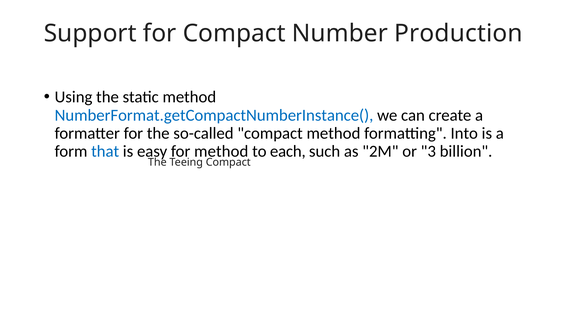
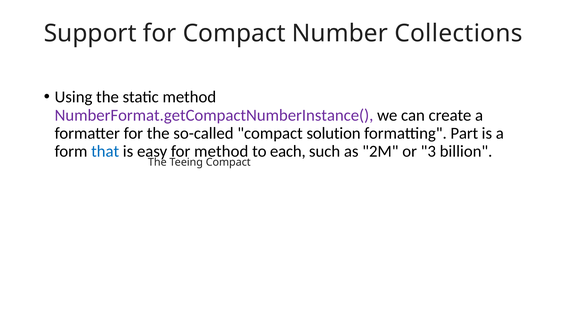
Production: Production -> Collections
NumberFormat.getCompactNumberInstance( colour: blue -> purple
compact method: method -> solution
Into: Into -> Part
